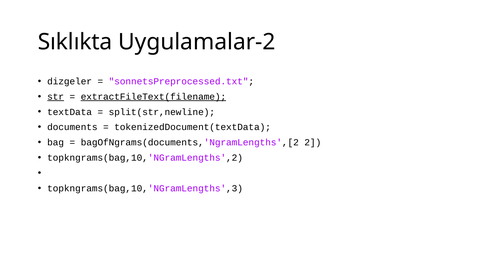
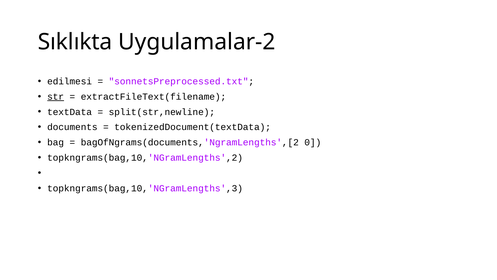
dizgeler: dizgeler -> edilmesi
extractFileText(filename underline: present -> none
2: 2 -> 0
